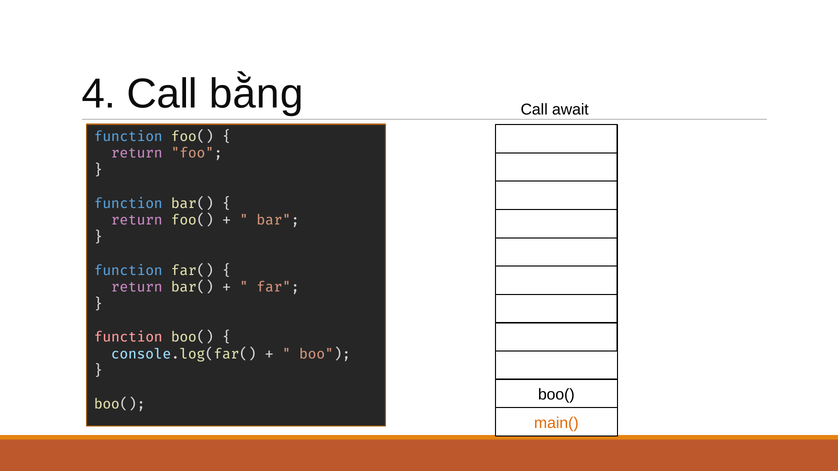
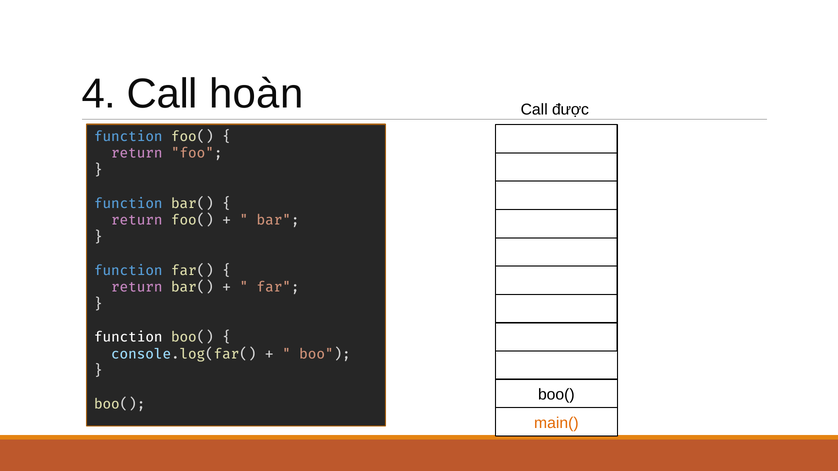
bằng: bằng -> hoàn
await: await -> được
function at (128, 338) colour: pink -> white
